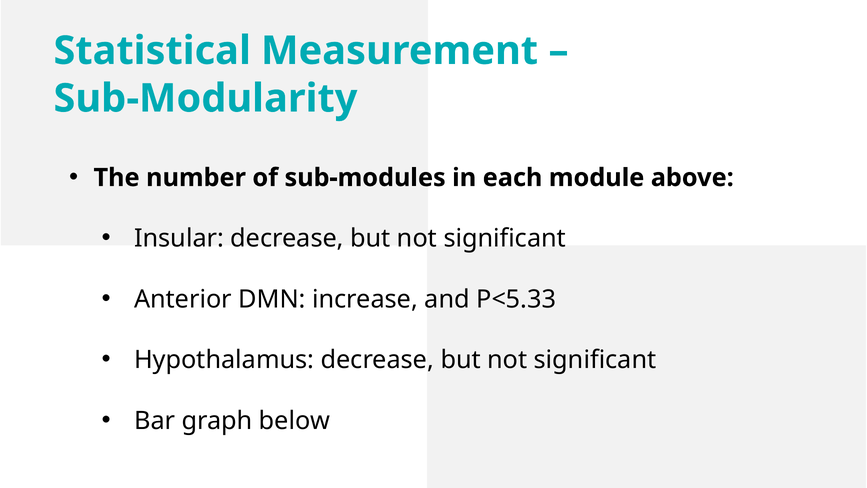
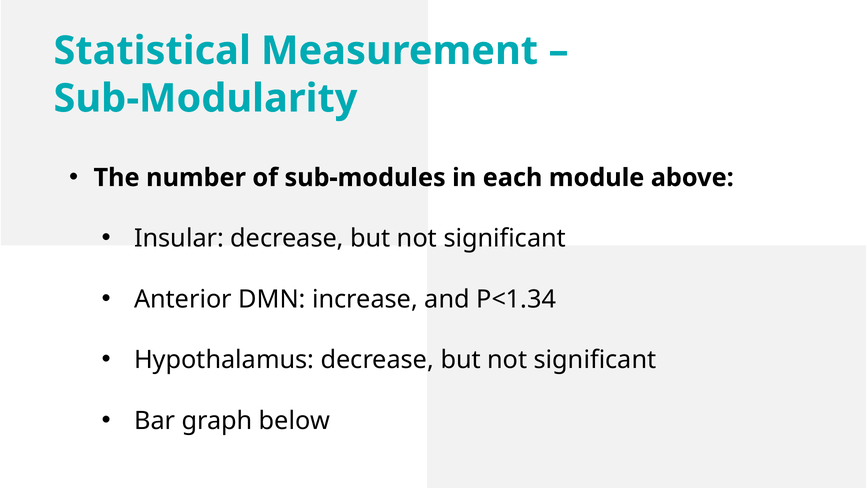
P<5.33: P<5.33 -> P<1.34
